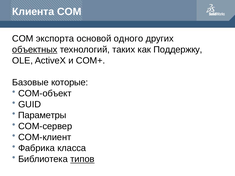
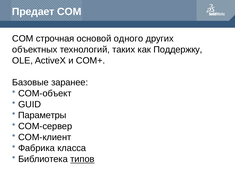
Клиента: Клиента -> Предает
экспорта: экспорта -> строчная
объектных underline: present -> none
которые: которые -> заранее
